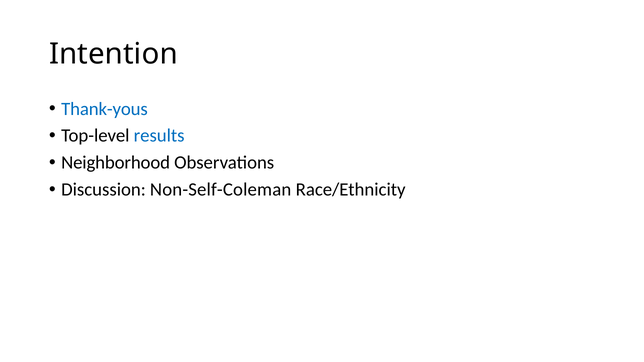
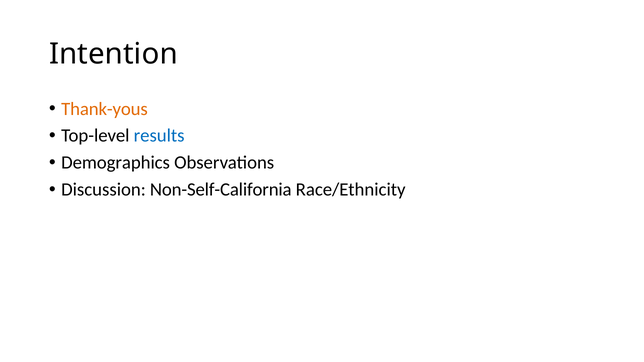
Thank-yous colour: blue -> orange
Neighborhood: Neighborhood -> Demographics
Non-Self-Coleman: Non-Self-Coleman -> Non-Self-California
